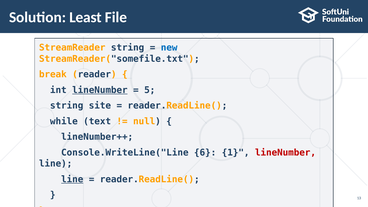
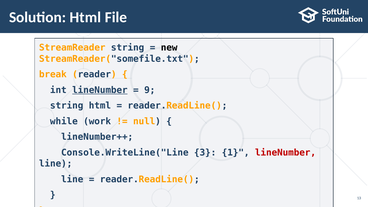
Solution Least: Least -> Html
new colour: blue -> black
5: 5 -> 9
string site: site -> html
text: text -> work
6: 6 -> 3
line at (72, 179) underline: present -> none
